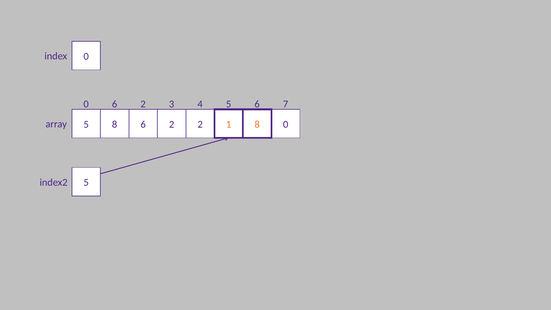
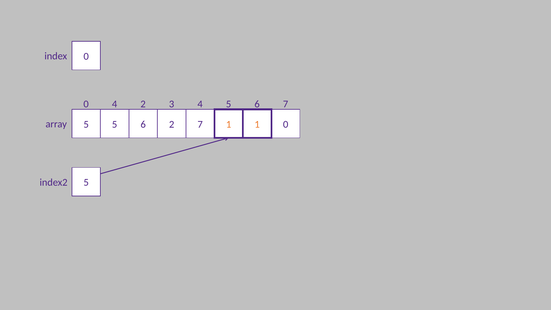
0 6: 6 -> 4
5 8: 8 -> 5
2 2: 2 -> 7
1 8: 8 -> 1
